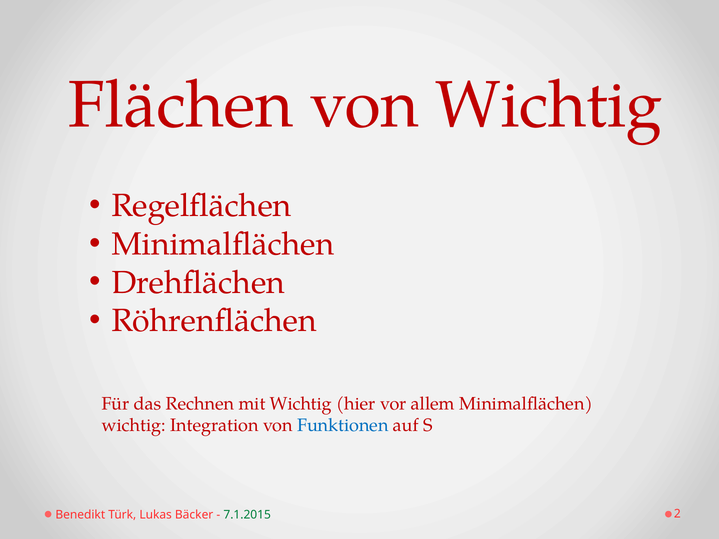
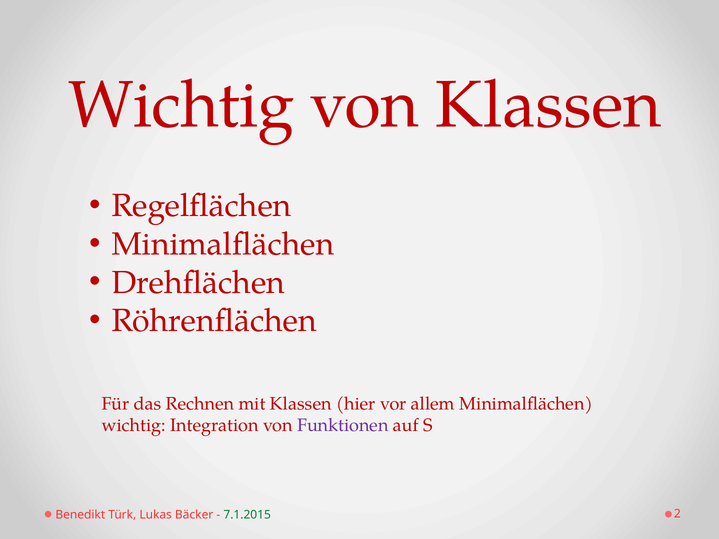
Flächen at (181, 105): Flächen -> Wichtig
von Wichtig: Wichtig -> Klassen
mit Wichtig: Wichtig -> Klassen
Funktionen colour: blue -> purple
